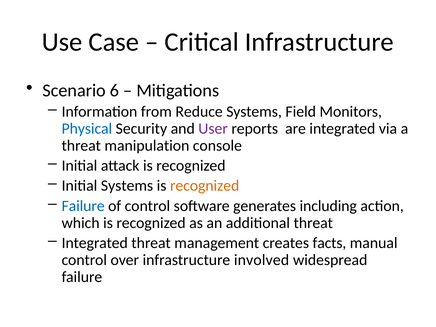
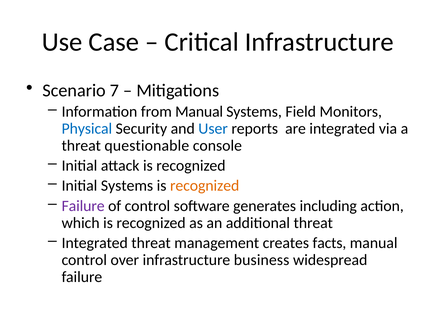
6: 6 -> 7
from Reduce: Reduce -> Manual
User colour: purple -> blue
manipulation: manipulation -> questionable
Failure at (83, 206) colour: blue -> purple
involved: involved -> business
